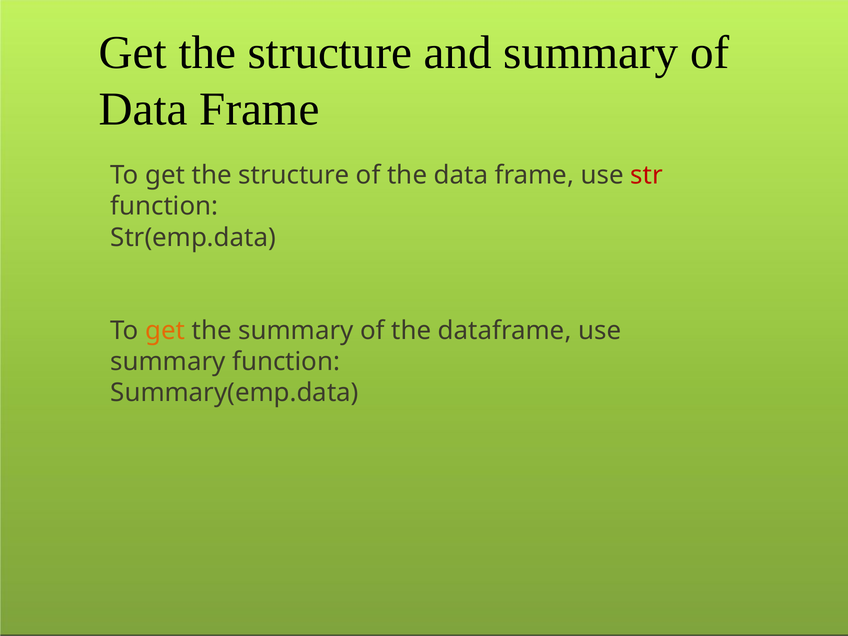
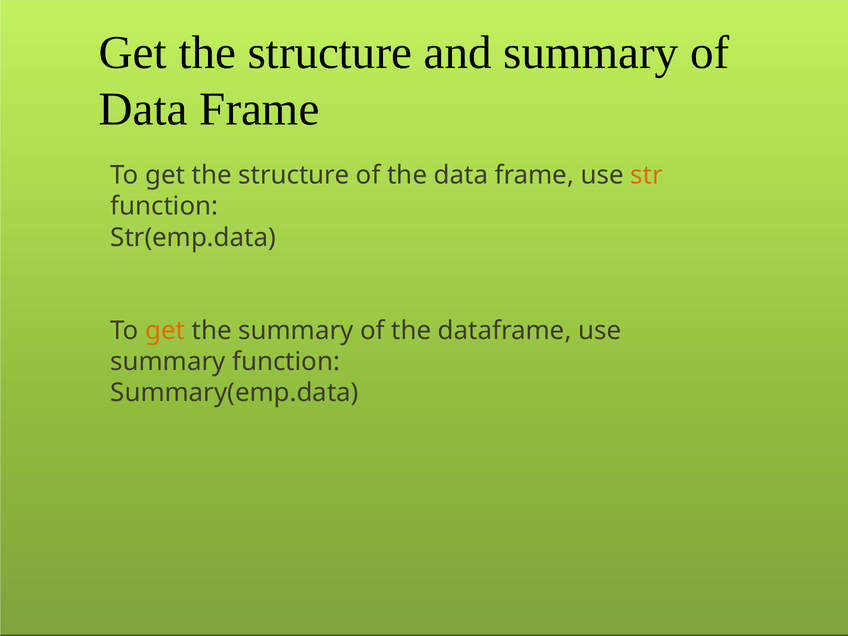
str colour: red -> orange
